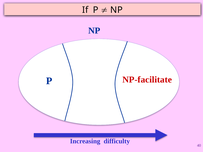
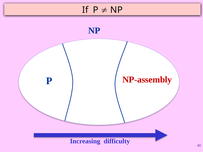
NP-facilitate: NP-facilitate -> NP-assembly
